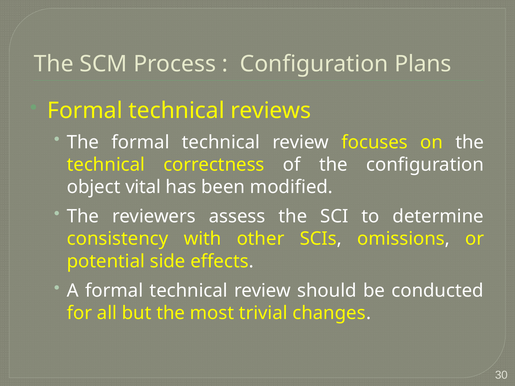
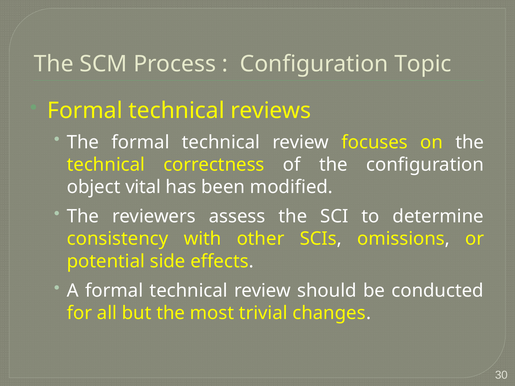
Plans: Plans -> Topic
